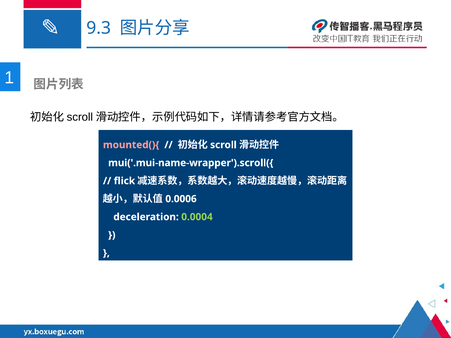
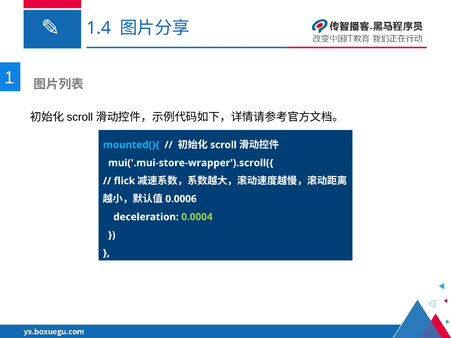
9.3: 9.3 -> 1.4
mounted(){ colour: pink -> light blue
mui('.mui-name-wrapper').scroll({: mui('.mui-name-wrapper').scroll({ -> mui('.mui-store-wrapper').scroll({
